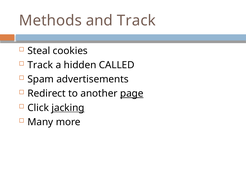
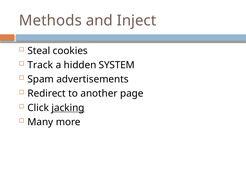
and Track: Track -> Inject
CALLED: CALLED -> SYSTEM
page underline: present -> none
